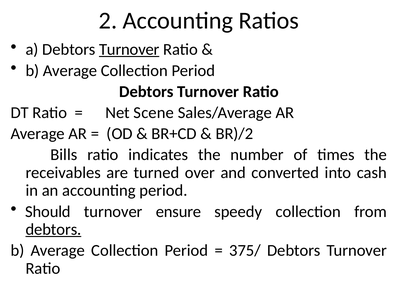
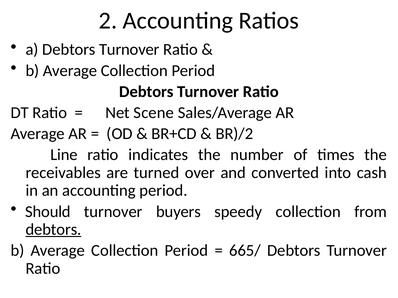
Turnover at (129, 50) underline: present -> none
Bills: Bills -> Line
ensure: ensure -> buyers
375/: 375/ -> 665/
